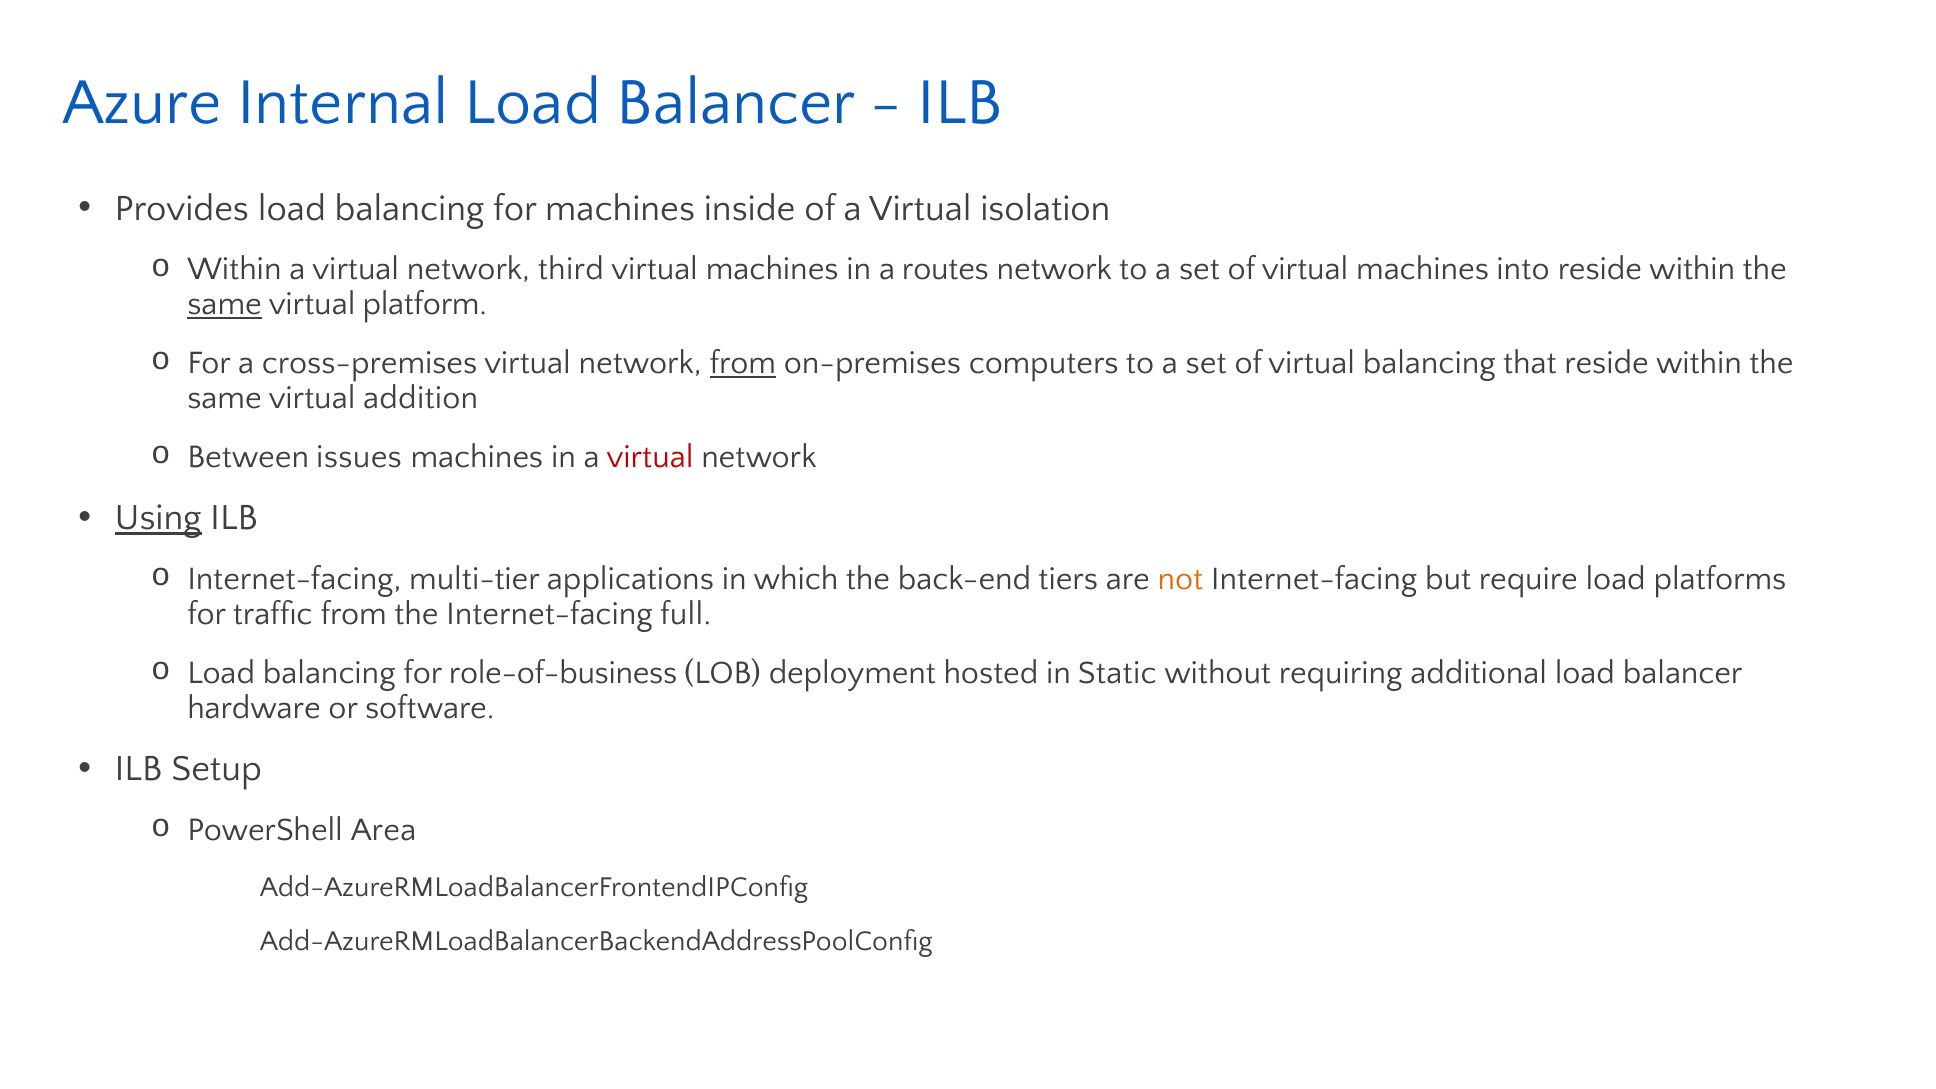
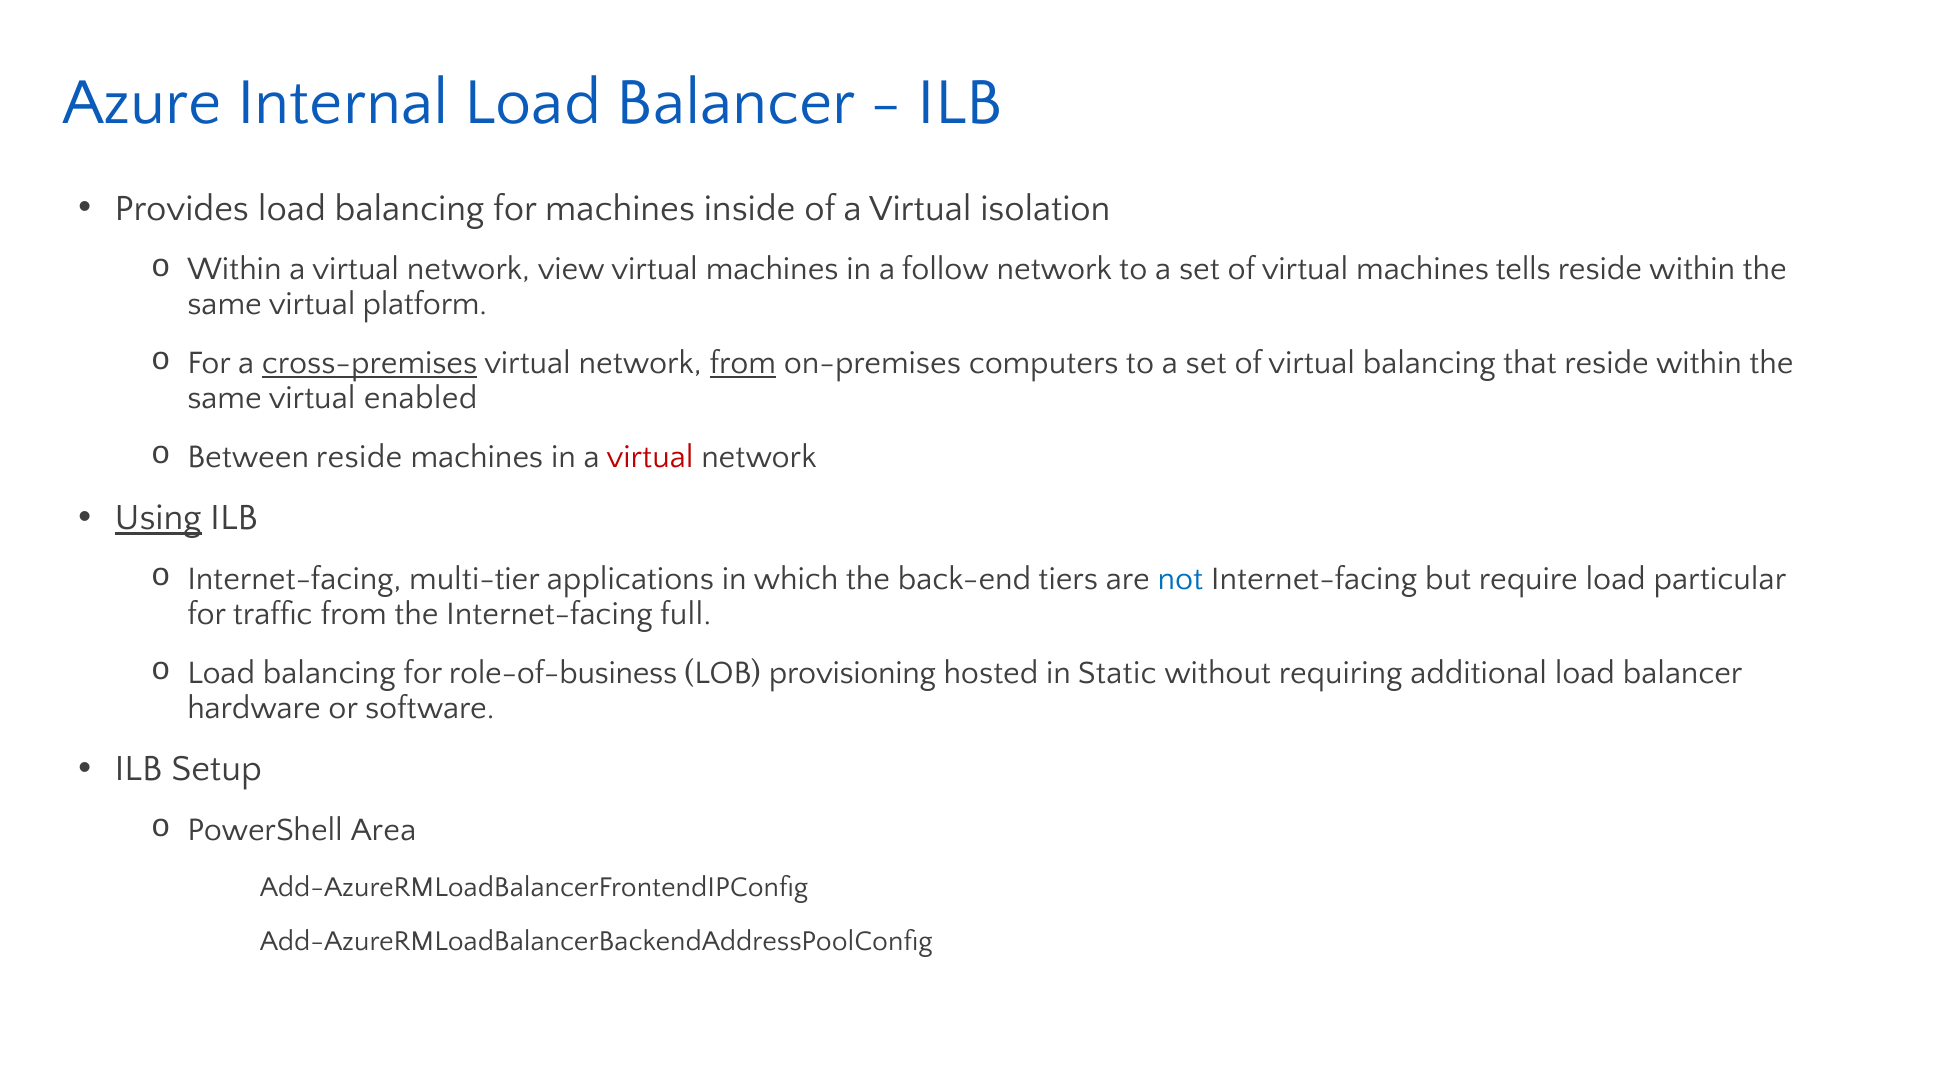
third: third -> view
routes: routes -> follow
into: into -> tells
same at (225, 304) underline: present -> none
cross-premises underline: none -> present
addition: addition -> enabled
Between issues: issues -> reside
not colour: orange -> blue
platforms: platforms -> particular
deployment: deployment -> provisioning
